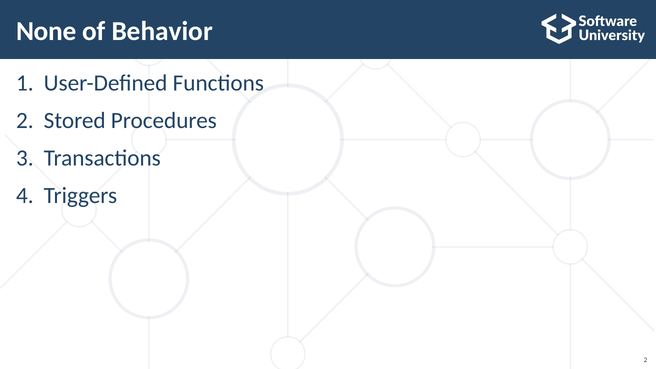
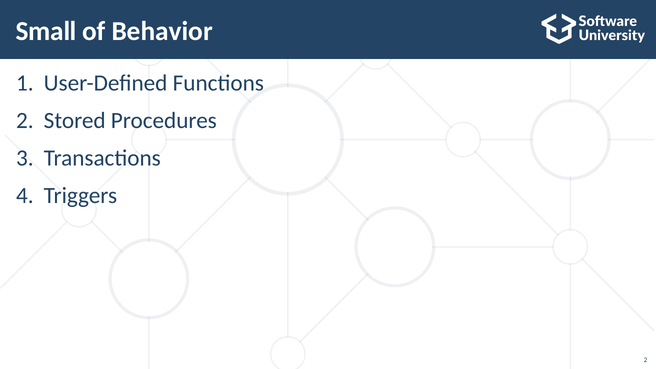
None: None -> Small
